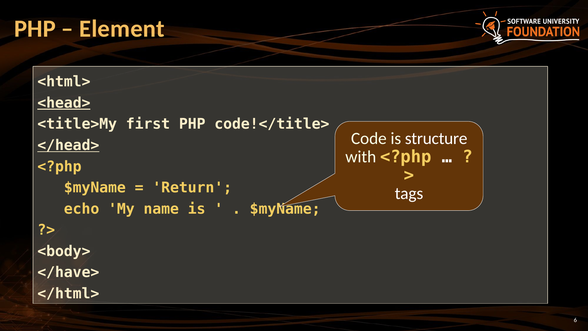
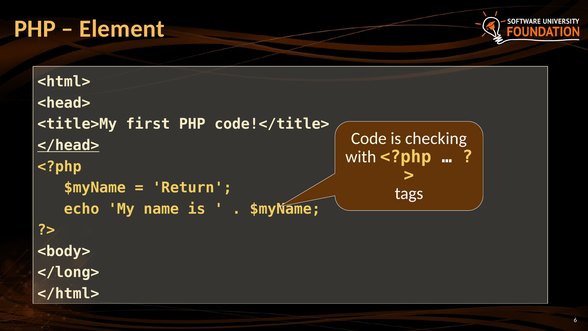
<head> underline: present -> none
structure: structure -> checking
</have>: </have> -> </long>
